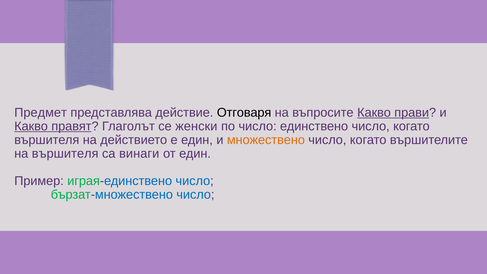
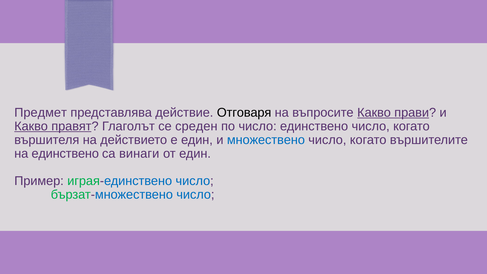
женски: женски -> среден
множествено colour: orange -> blue
на вършителя: вършителя -> единствено
